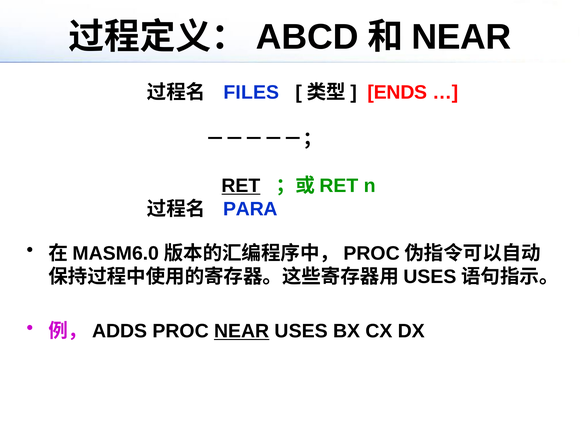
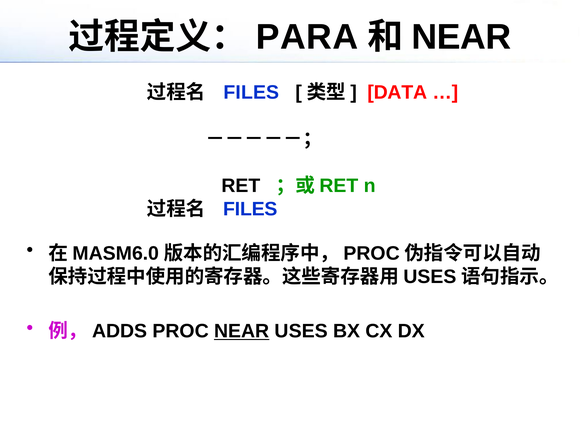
ABCD: ABCD -> PARA
ENDS: ENDS -> DATA
RET underline: present -> none
PARA at (250, 209): PARA -> FILES
